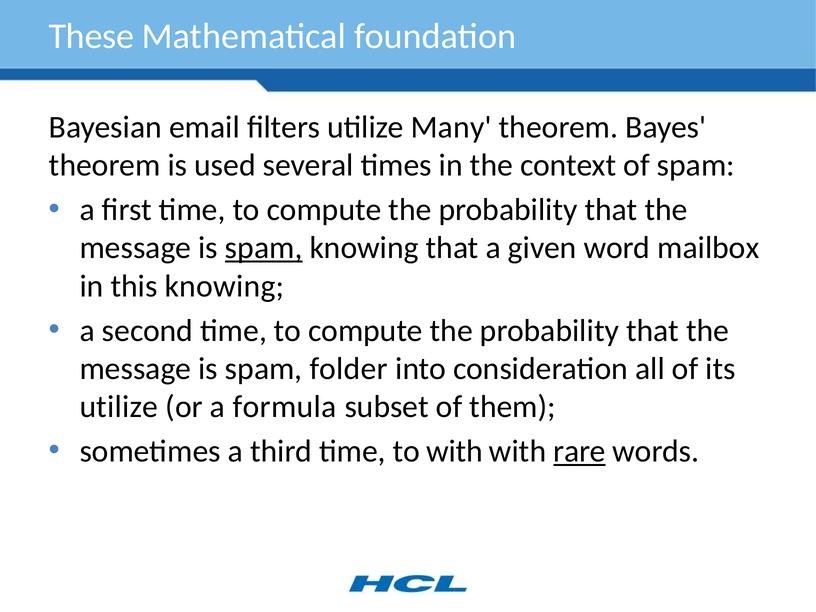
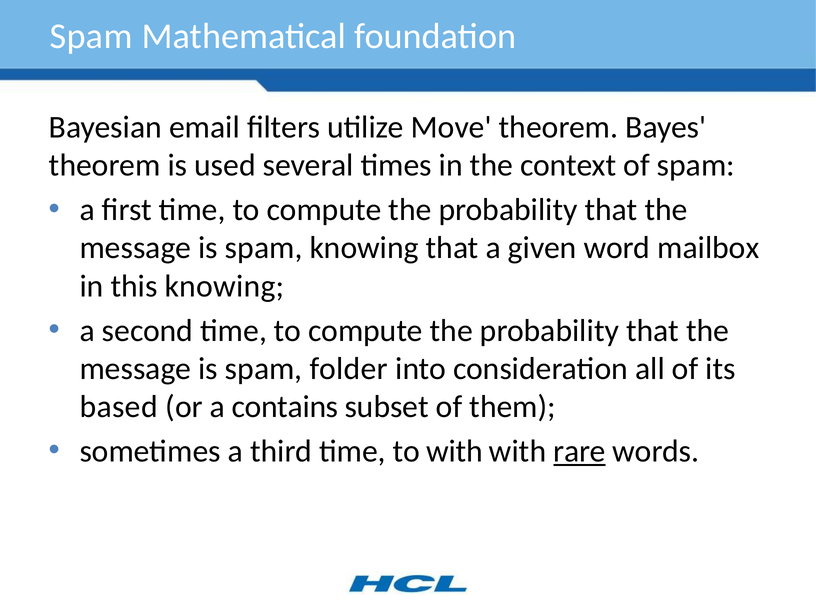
These at (91, 37): These -> Spam
Many: Many -> Move
spam at (264, 248) underline: present -> none
utilize at (119, 407): utilize -> based
formula: formula -> contains
